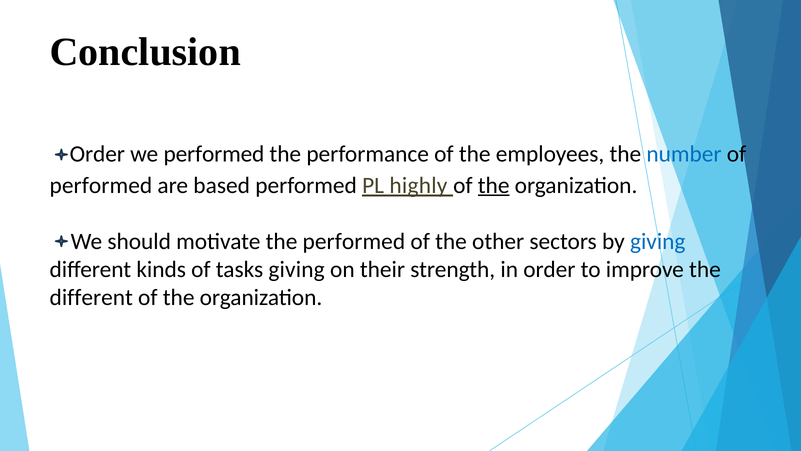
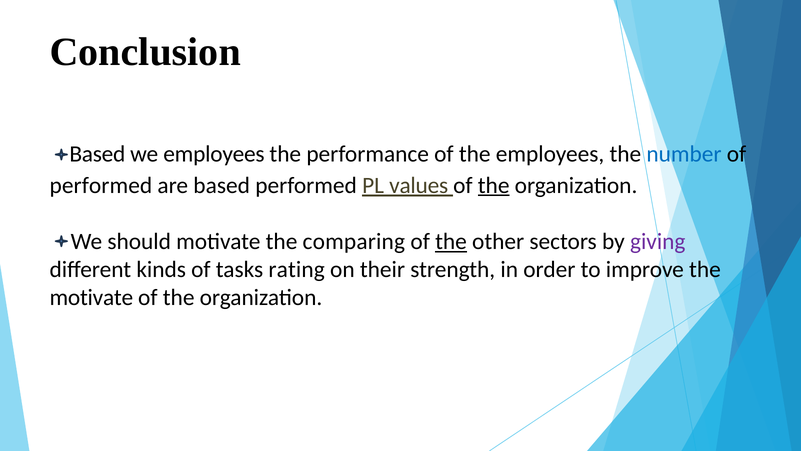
Order at (97, 154): Order -> Based
we performed: performed -> employees
highly: highly -> values
the performed: performed -> comparing
the at (451, 241) underline: none -> present
giving at (658, 241) colour: blue -> purple
tasks giving: giving -> rating
different at (91, 297): different -> motivate
